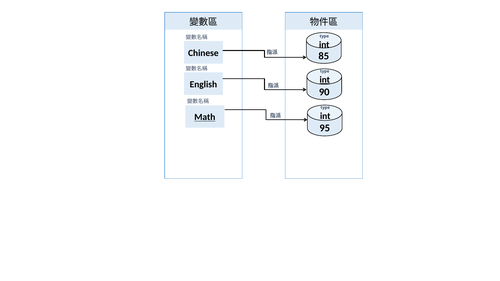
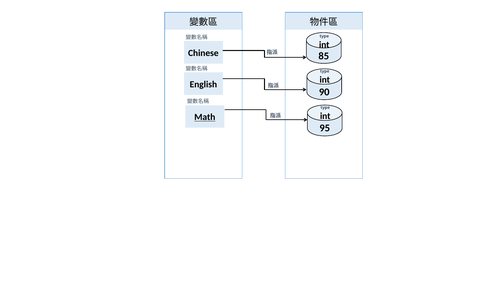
int at (325, 80) underline: present -> none
